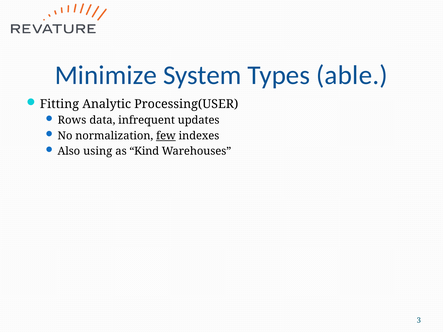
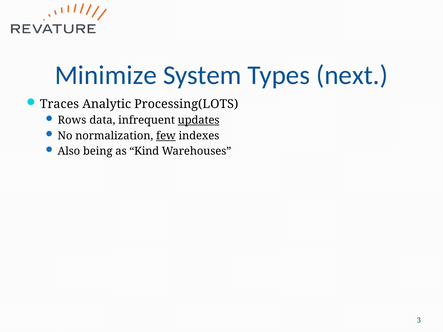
able: able -> next
Fitting: Fitting -> Traces
Processing(USER: Processing(USER -> Processing(LOTS
updates underline: none -> present
using: using -> being
